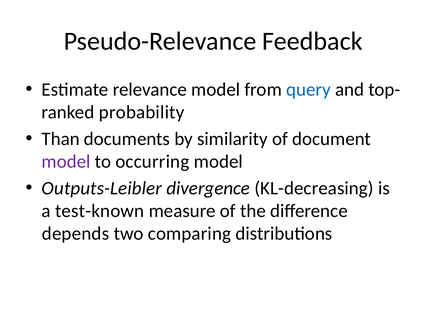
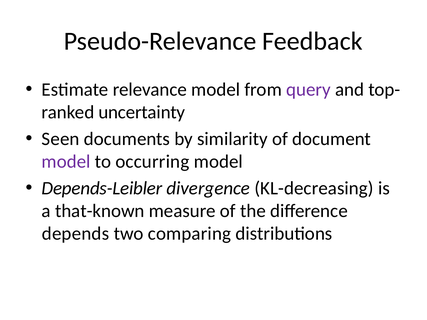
query colour: blue -> purple
probability: probability -> uncertainty
Than: Than -> Seen
Outputs-Leibler: Outputs-Leibler -> Depends-Leibler
test-known: test-known -> that-known
